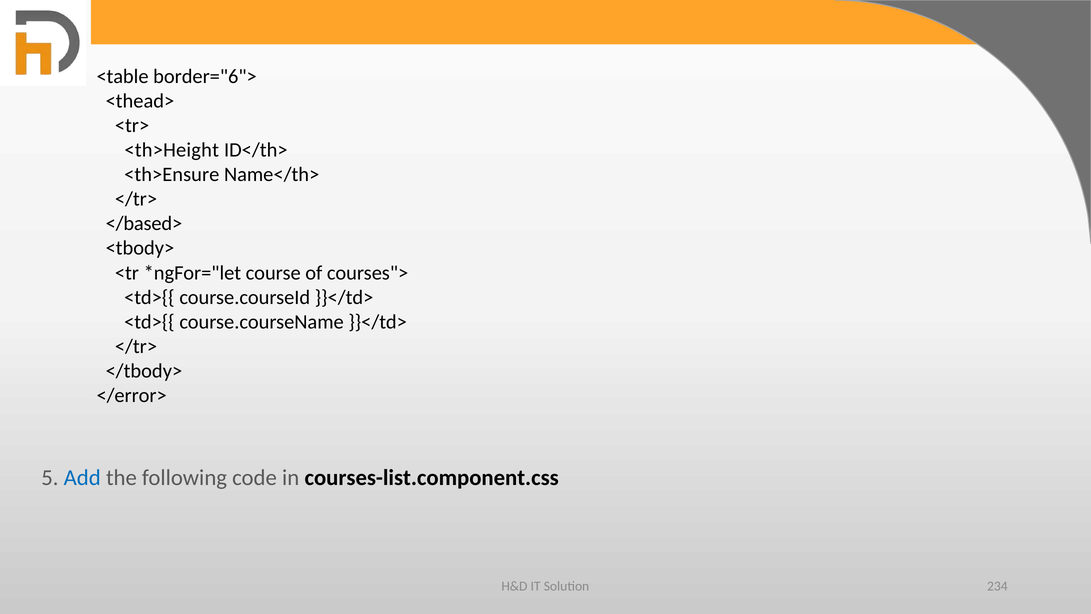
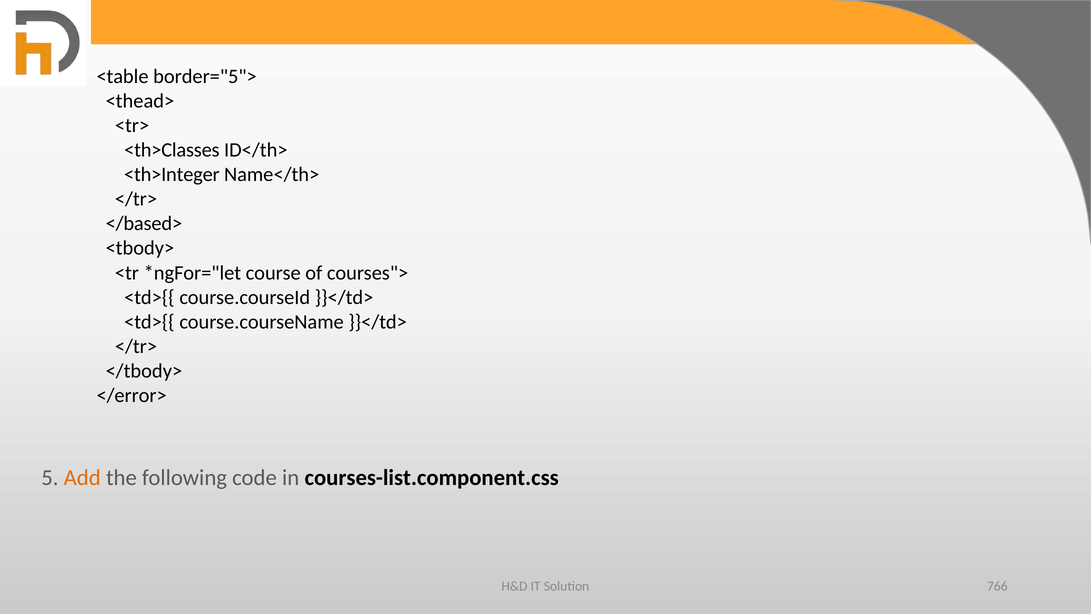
border="6">: border="6"> -> border="5">
<th>Height: <th>Height -> <th>Classes
<th>Ensure: <th>Ensure -> <th>Integer
Add colour: blue -> orange
234: 234 -> 766
